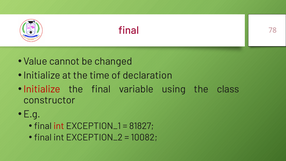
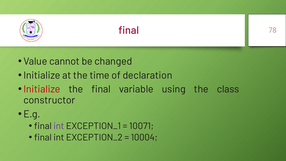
int at (59, 126) colour: red -> purple
81827: 81827 -> 10071
10082: 10082 -> 10004
